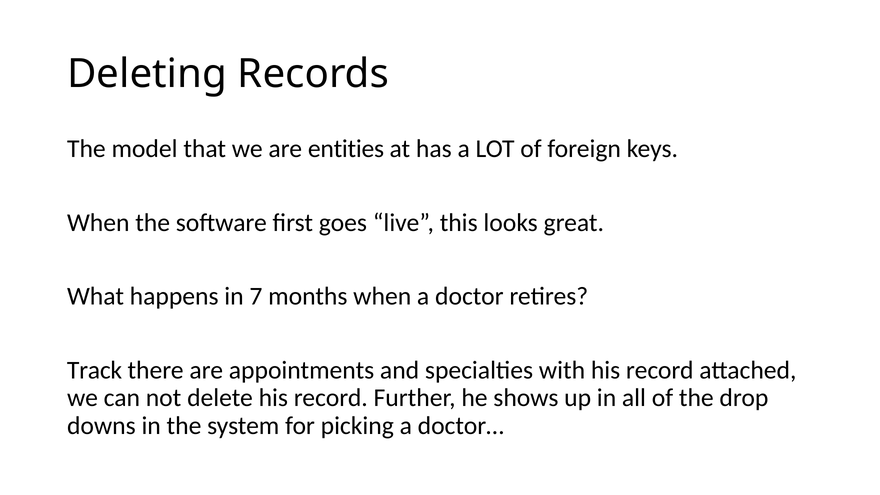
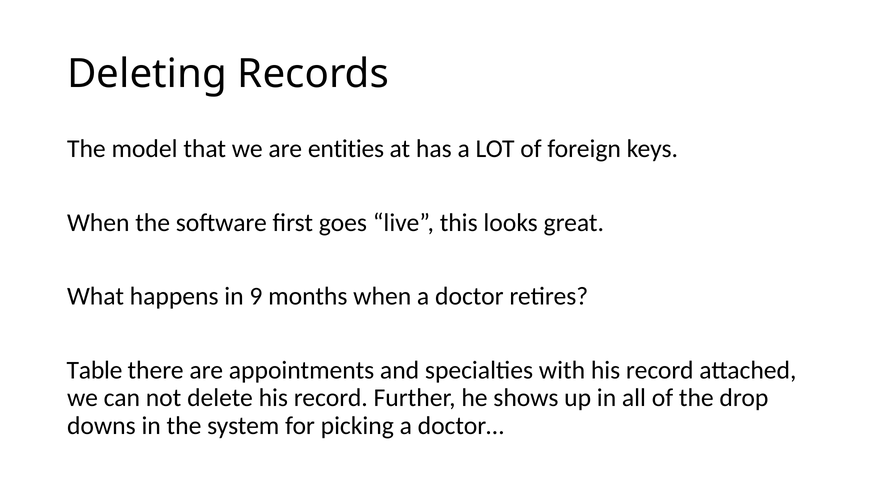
7: 7 -> 9
Track: Track -> Table
